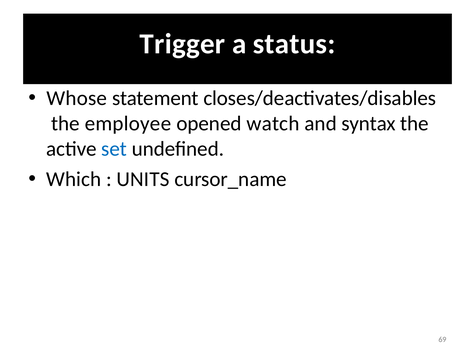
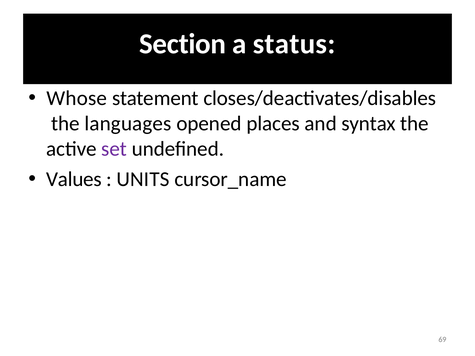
Trigger: Trigger -> Section
employee: employee -> languages
watch: watch -> places
set colour: blue -> purple
Which: Which -> Values
